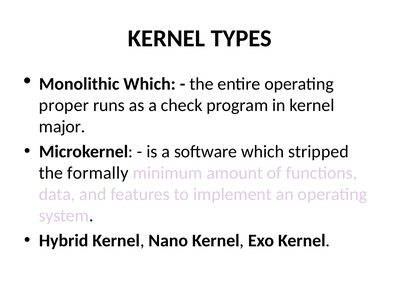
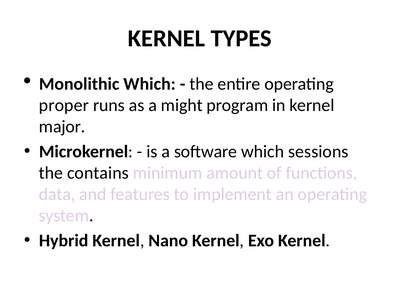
check: check -> might
stripped: stripped -> sessions
formally: formally -> contains
